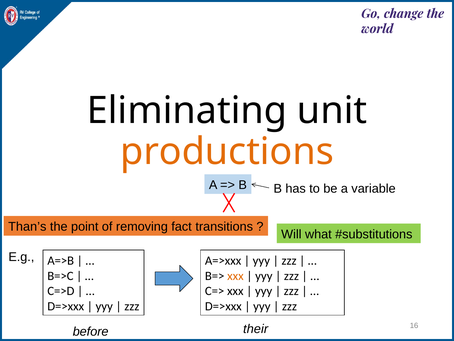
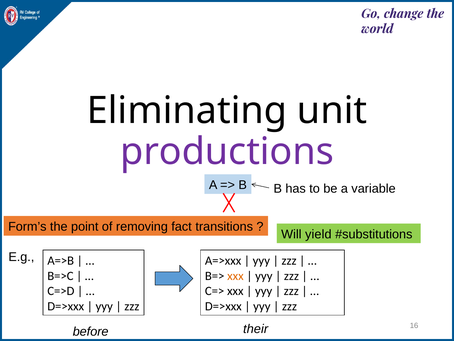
productions colour: orange -> purple
Than’s: Than’s -> Form’s
what: what -> yield
